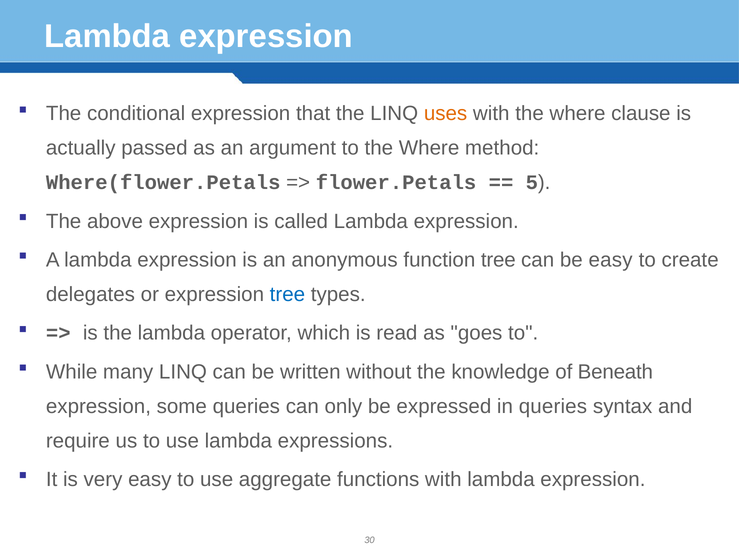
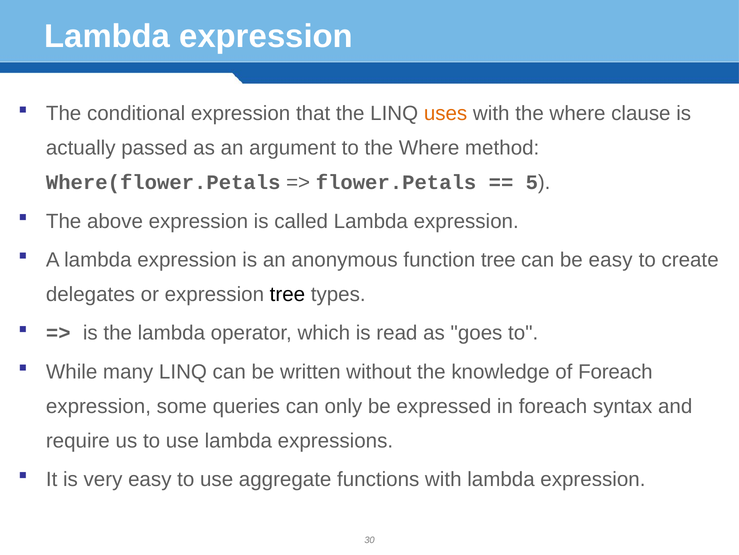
tree at (287, 294) colour: blue -> black
of Beneath: Beneath -> Foreach
in queries: queries -> foreach
